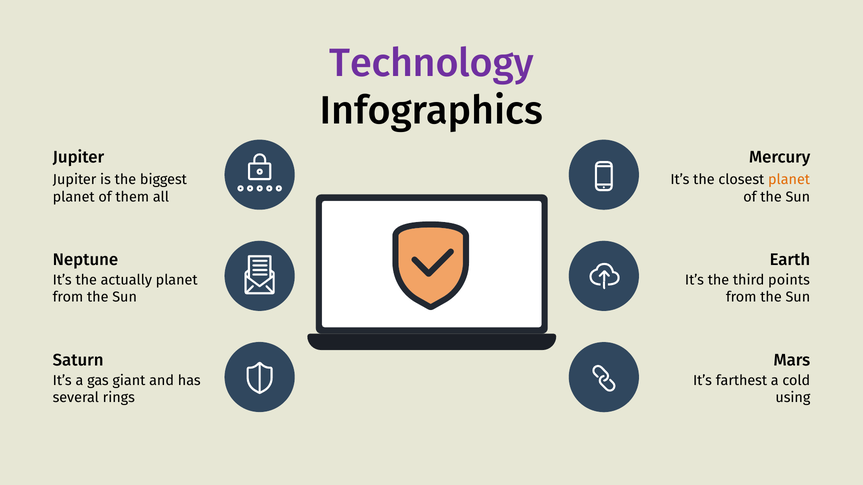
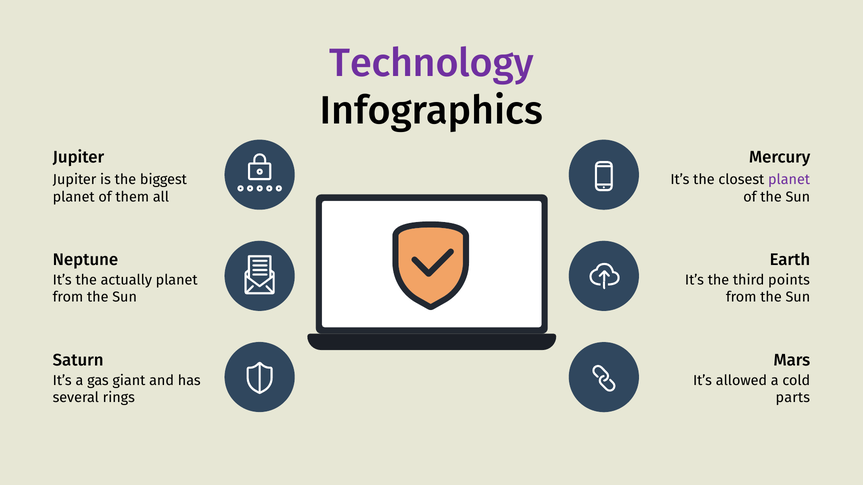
planet at (789, 180) colour: orange -> purple
farthest: farthest -> allowed
using: using -> parts
